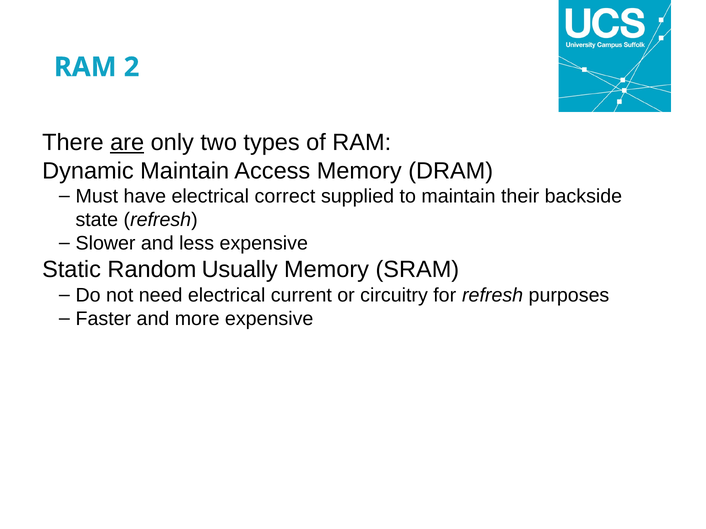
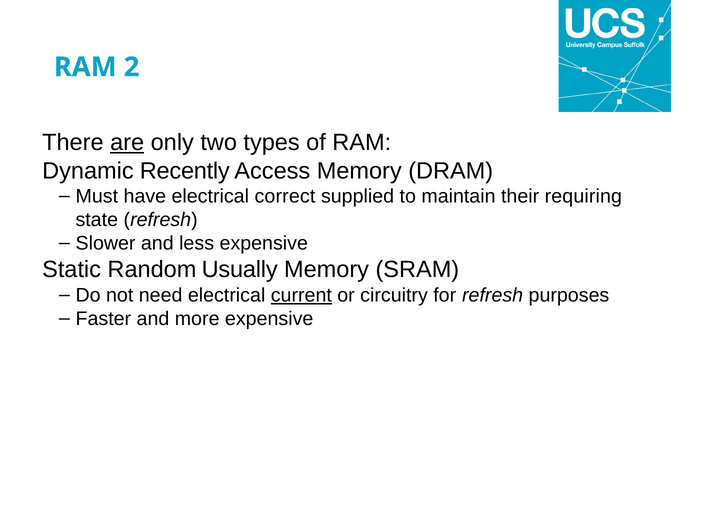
Dynamic Maintain: Maintain -> Recently
backside: backside -> requiring
current underline: none -> present
